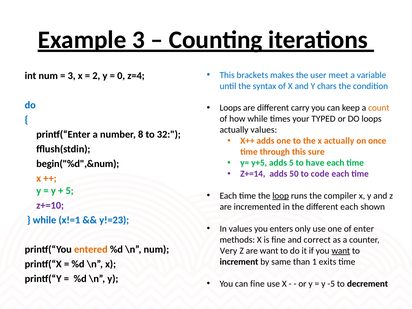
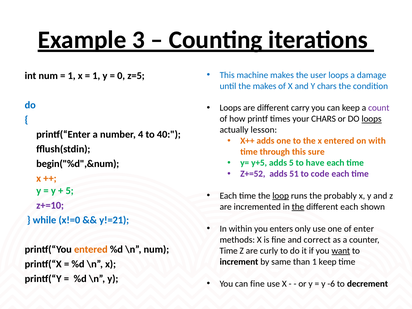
brackets: brackets -> machine
user meet: meet -> loops
variable: variable -> damage
3 at (72, 76): 3 -> 1
2 at (96, 76): 2 -> 1
z=4: z=4 -> z=5
the syntax: syntax -> makes
count colour: orange -> purple
how while: while -> printf
your TYPED: TYPED -> CHARS
loops at (372, 119) underline: none -> present
actually values: values -> lesson
8: 8 -> 4
32: 32 -> 40
x actually: actually -> entered
once: once -> with
Z+=14: Z+=14 -> Z+=52
50: 50 -> 51
compiler: compiler -> probably
the at (298, 207) underline: none -> present
x!=1: x!=1 -> x!=0
y!=23: y!=23 -> y!=21
In values: values -> within
Very at (229, 251): Very -> Time
are want: want -> curly
1 exits: exits -> keep
-5: -5 -> -6
